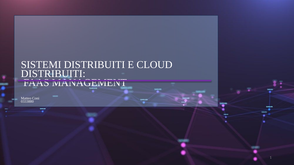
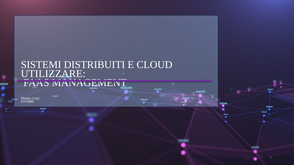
DISTRIBUITI at (53, 74): DISTRIBUITI -> UTILIZZARE
